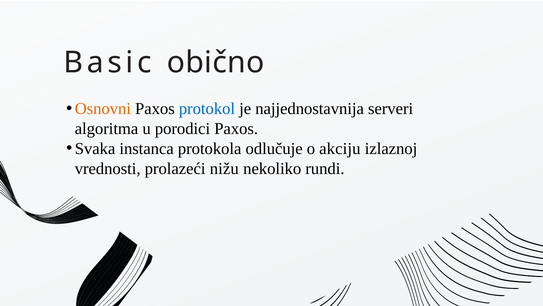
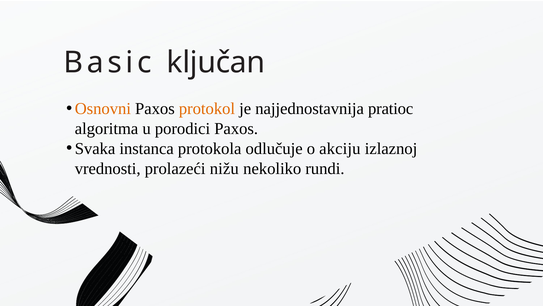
obično: obično -> ključan
protokol colour: blue -> orange
serveri: serveri -> pratioc
